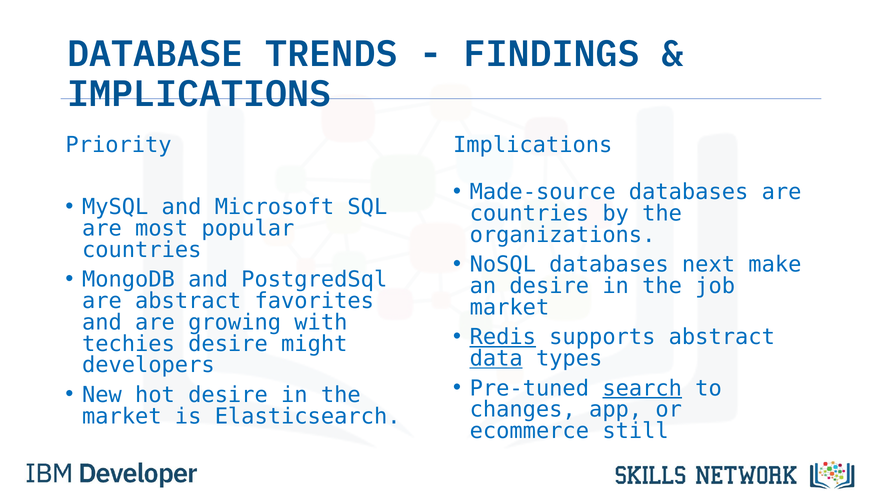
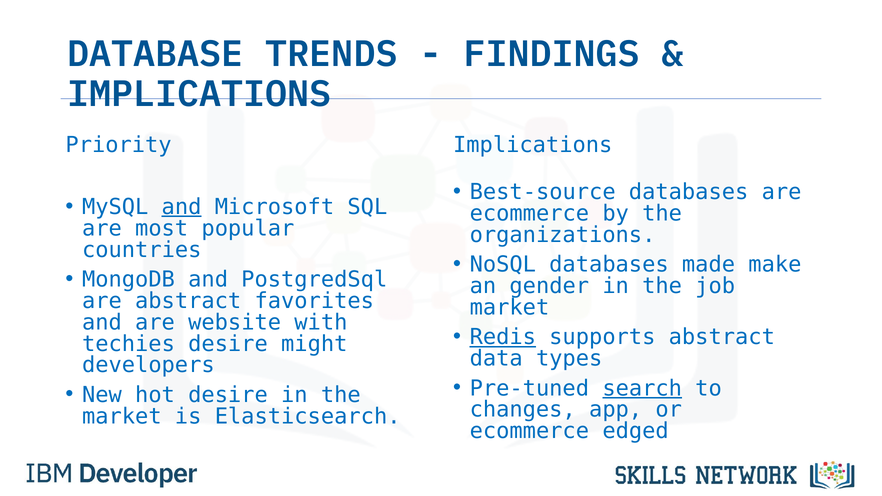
Made-source: Made-source -> Best-source
and at (182, 207) underline: none -> present
countries at (529, 214): countries -> ecommerce
next: next -> made
an desire: desire -> gender
growing: growing -> website
data underline: present -> none
still: still -> edged
